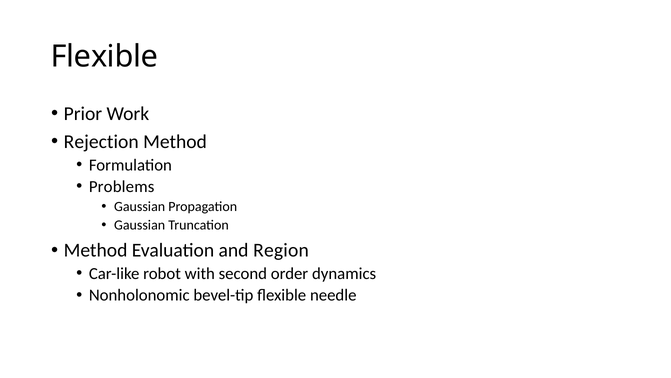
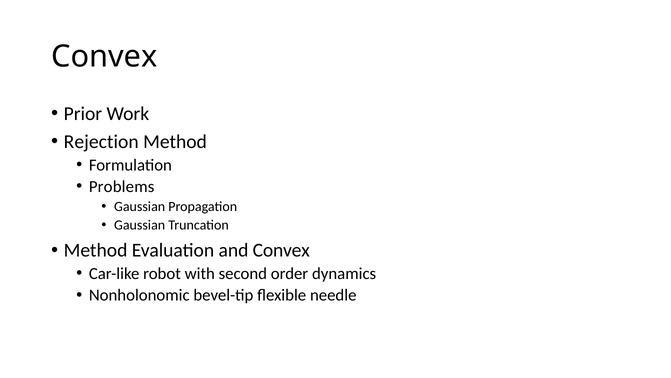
Flexible at (104, 56): Flexible -> Convex
and Region: Region -> Convex
